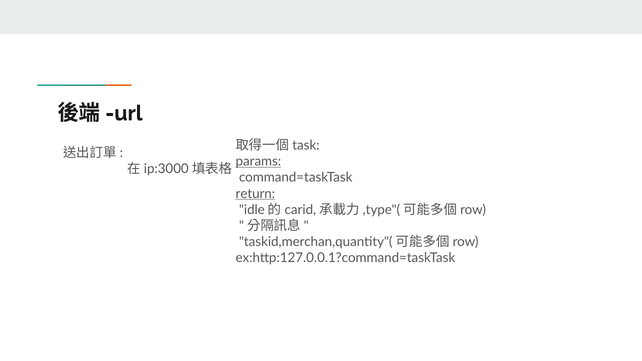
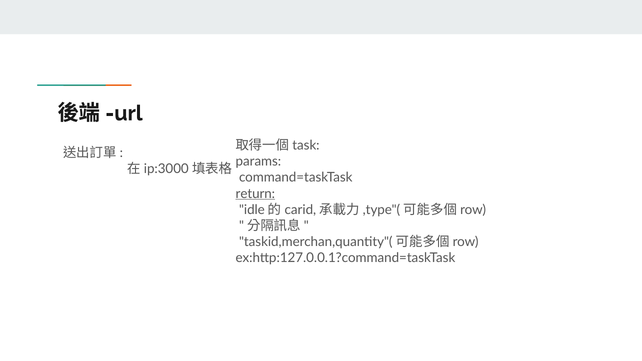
params underline: present -> none
